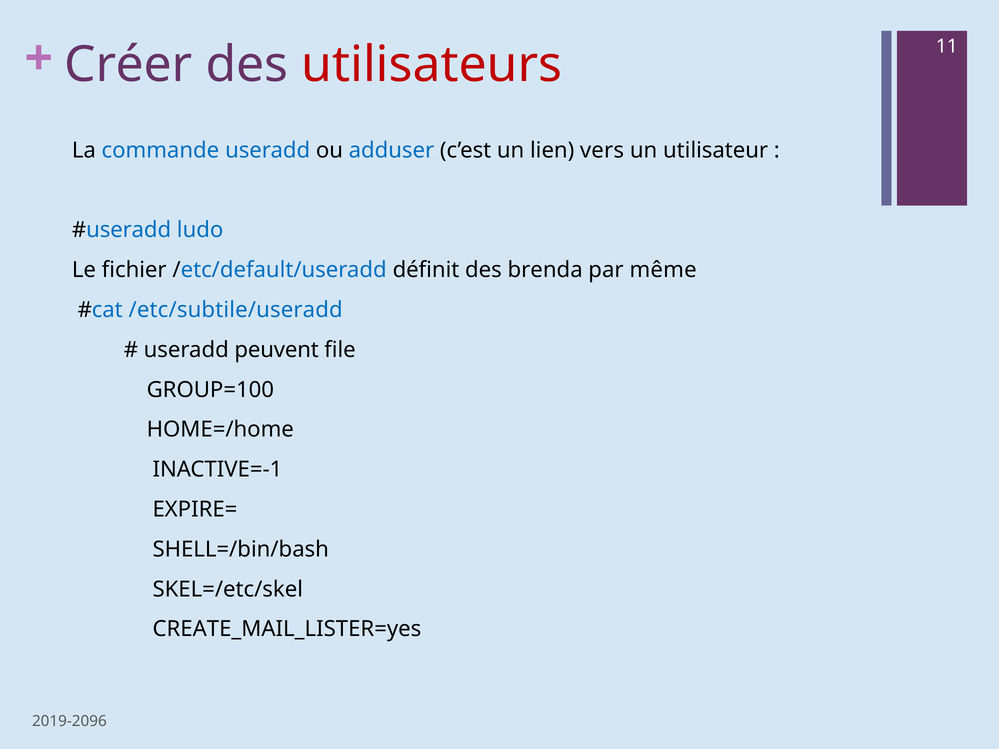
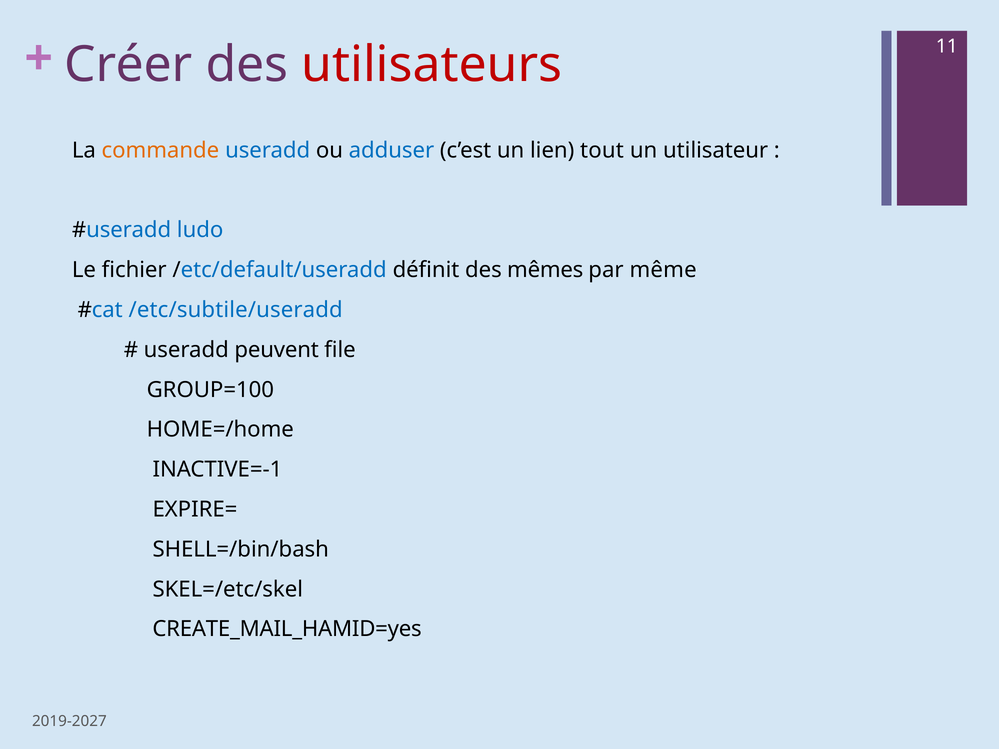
commande colour: blue -> orange
vers: vers -> tout
brenda: brenda -> mêmes
CREATE_MAIL_LISTER=yes: CREATE_MAIL_LISTER=yes -> CREATE_MAIL_HAMID=yes
2019-2096: 2019-2096 -> 2019-2027
